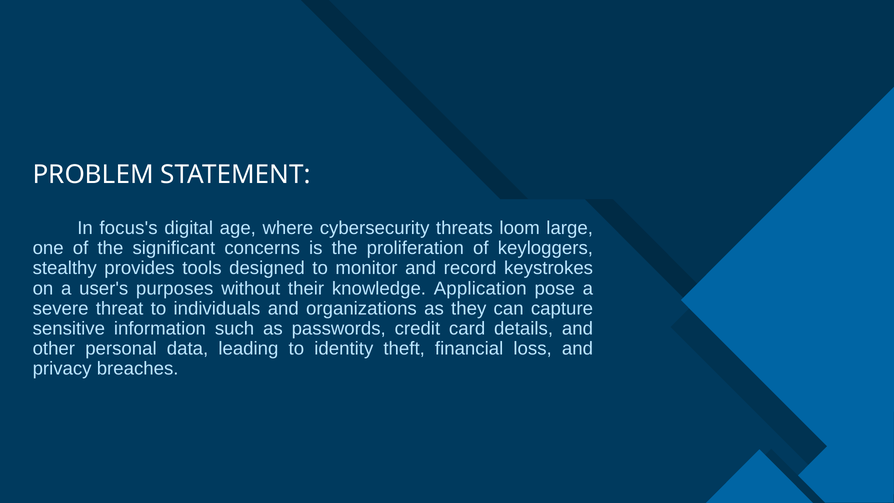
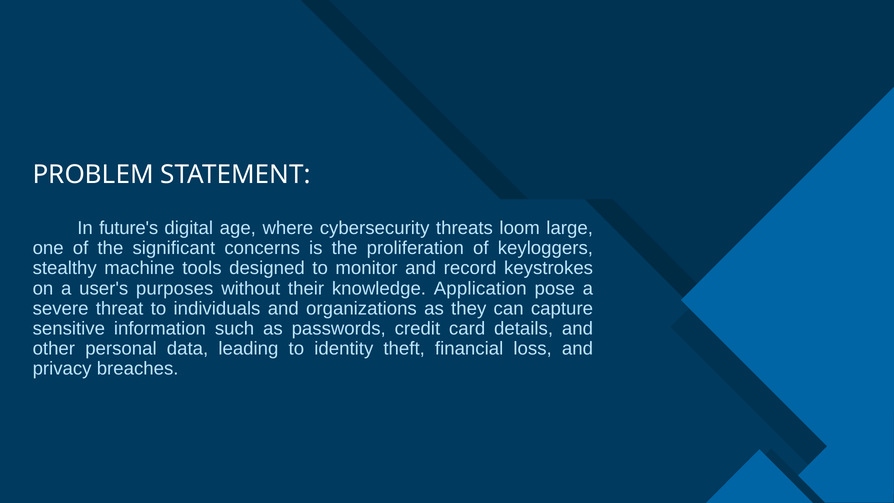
focus's: focus's -> future's
provides: provides -> machine
